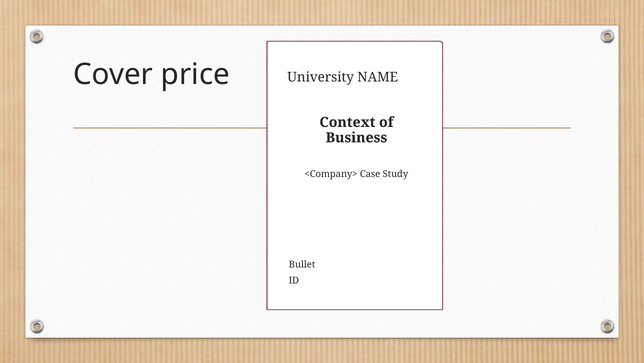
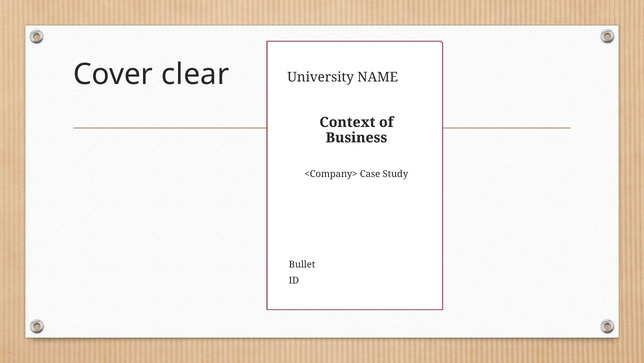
price: price -> clear
